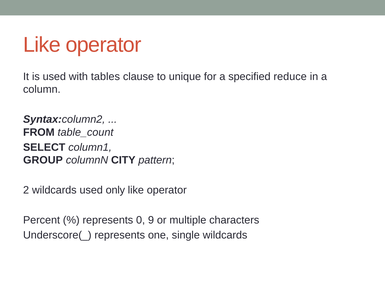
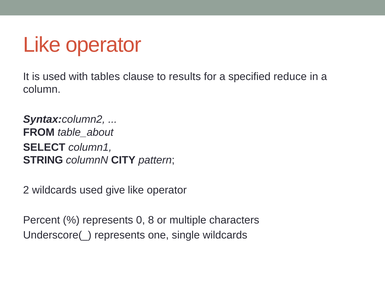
unique: unique -> results
table_count: table_count -> table_about
GROUP: GROUP -> STRING
only: only -> give
9: 9 -> 8
